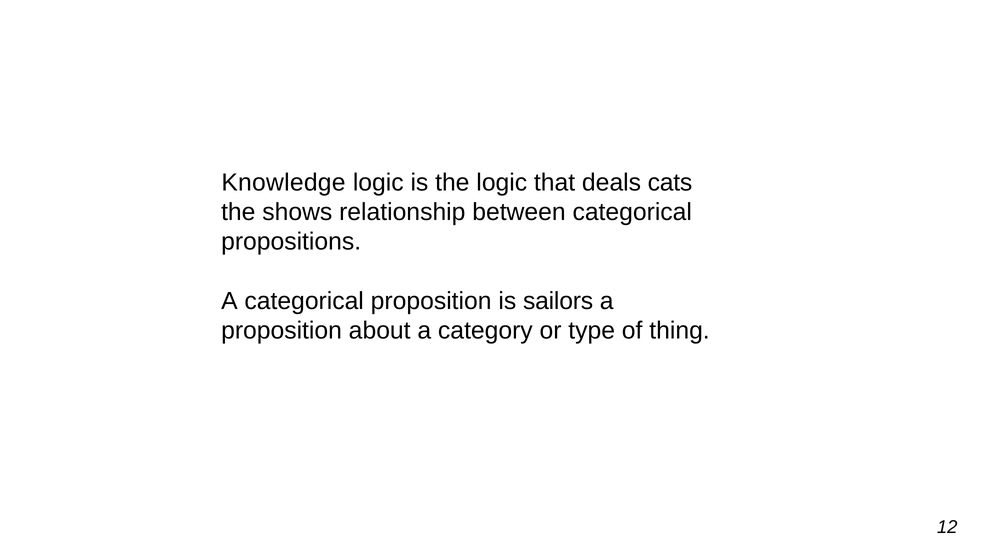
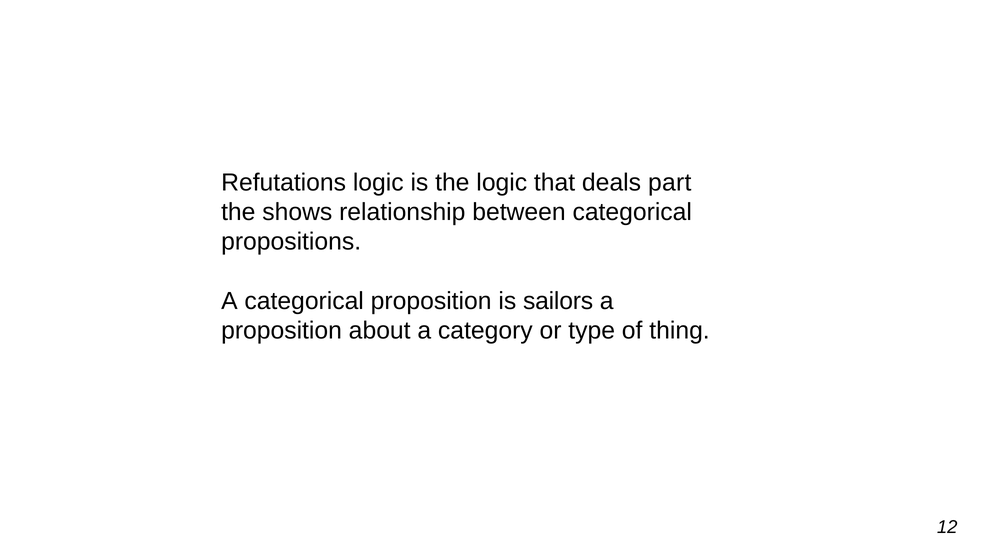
Knowledge: Knowledge -> Refutations
cats: cats -> part
